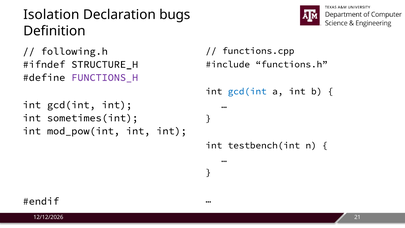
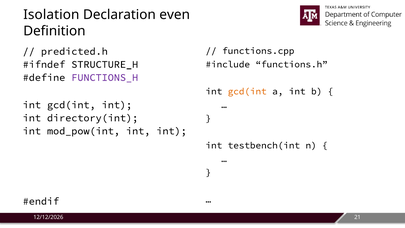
bugs: bugs -> even
following.h: following.h -> predicted.h
gcd(int at (247, 91) colour: blue -> orange
sometimes(int: sometimes(int -> directory(int
